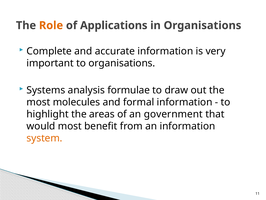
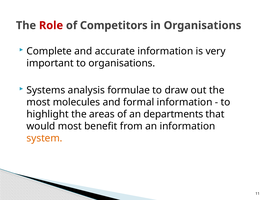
Role colour: orange -> red
Applications: Applications -> Competitors
government: government -> departments
